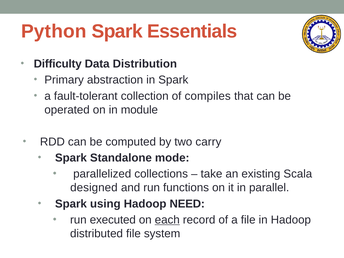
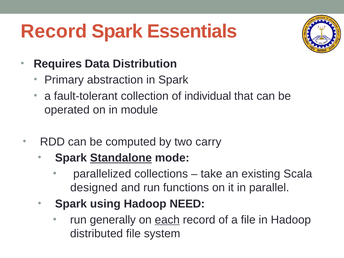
Python at (54, 31): Python -> Record
Difficulty: Difficulty -> Requires
compiles: compiles -> individual
Standalone underline: none -> present
executed: executed -> generally
